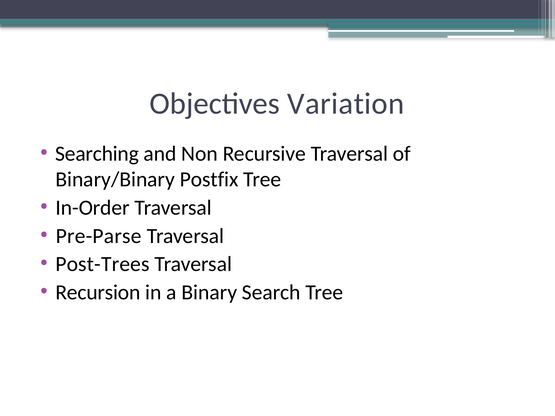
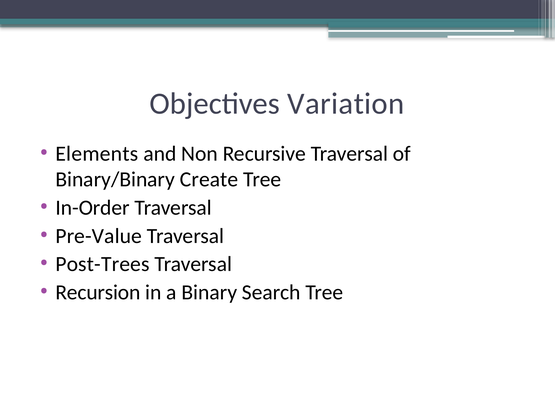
Searching: Searching -> Elements
Postfix: Postfix -> Create
Pre-Parse: Pre-Parse -> Pre-Value
